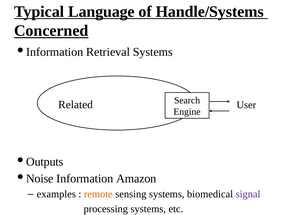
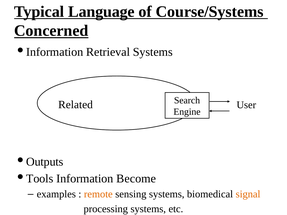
Handle/Systems: Handle/Systems -> Course/Systems
Noise: Noise -> Tools
Amazon: Amazon -> Become
signal colour: purple -> orange
